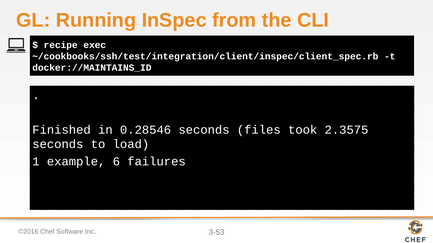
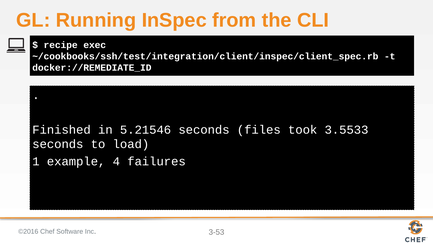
docker://MAINTAINS_ID: docker://MAINTAINS_ID -> docker://REMEDIATE_ID
0.28546: 0.28546 -> 5.21546
2.3575: 2.3575 -> 3.5533
6: 6 -> 4
